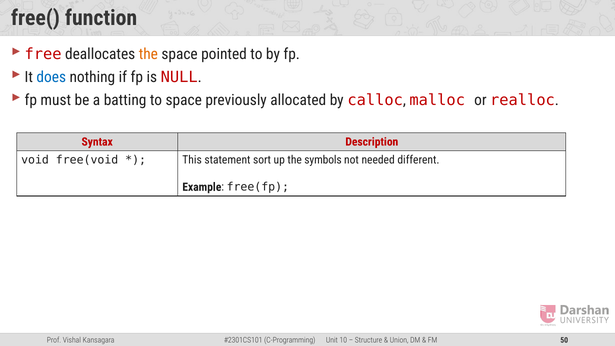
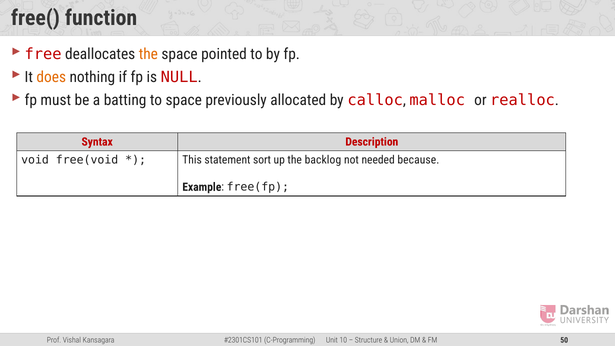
does colour: blue -> orange
symbols: symbols -> backlog
different: different -> because
